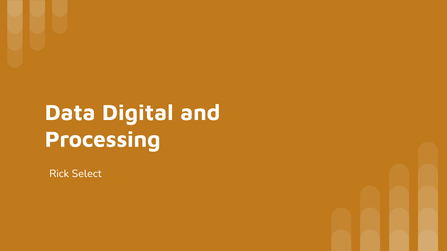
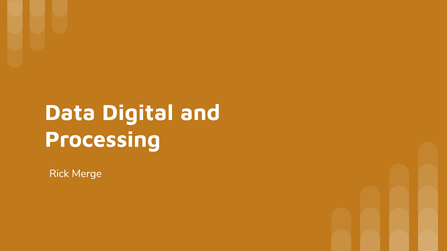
Select: Select -> Merge
